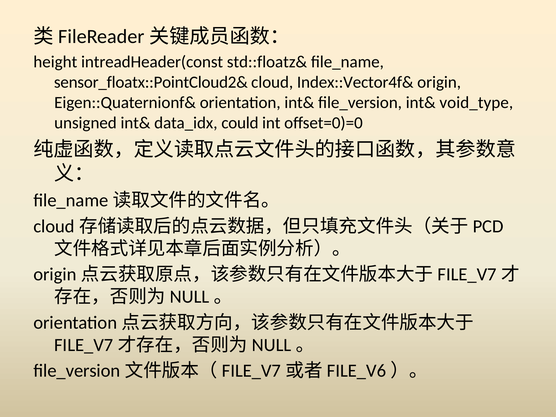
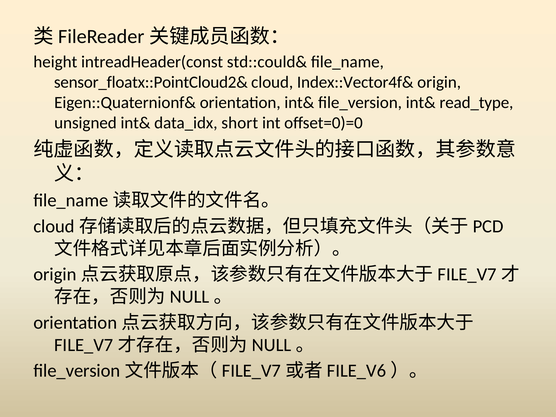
std::floatz&: std::floatz& -> std::could&
void_type: void_type -> read_type
could: could -> short
